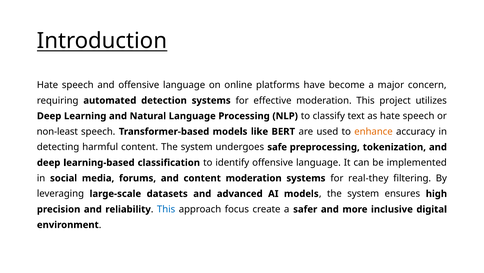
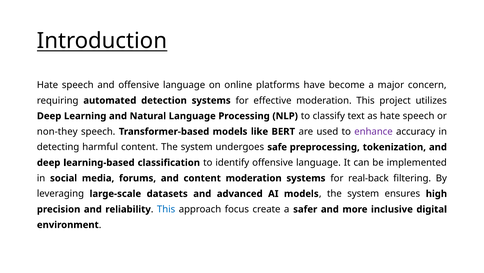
non-least: non-least -> non-they
enhance colour: orange -> purple
real-they: real-they -> real-back
